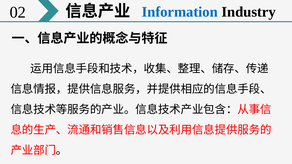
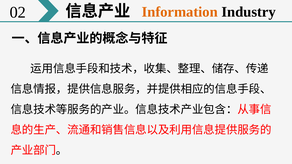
Information colour: blue -> orange
